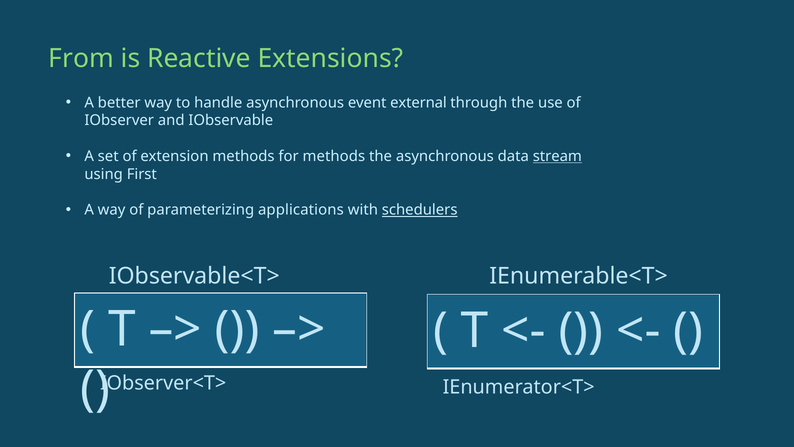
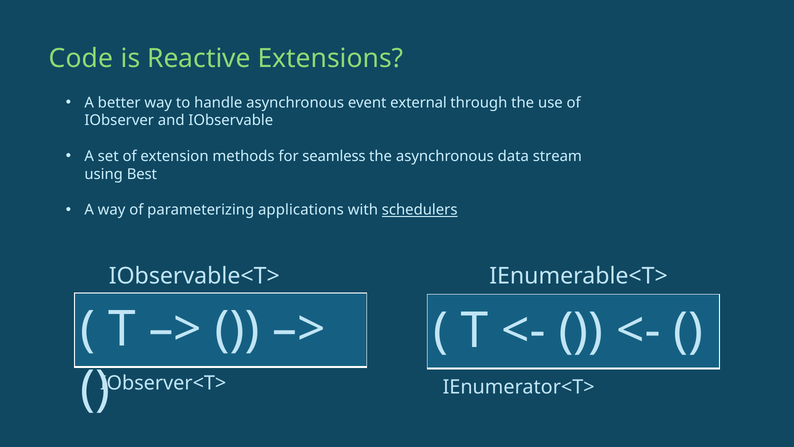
From: From -> Code
for methods: methods -> seamless
stream underline: present -> none
First: First -> Best
